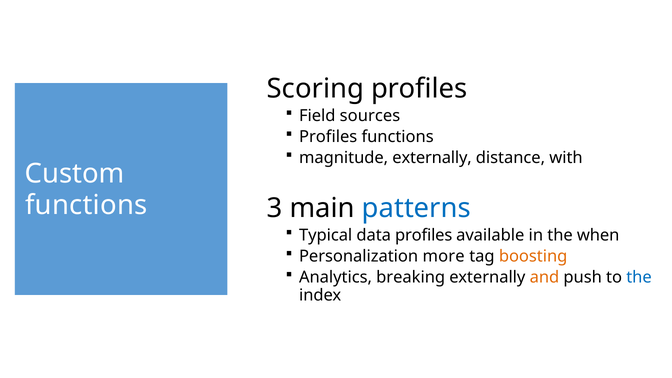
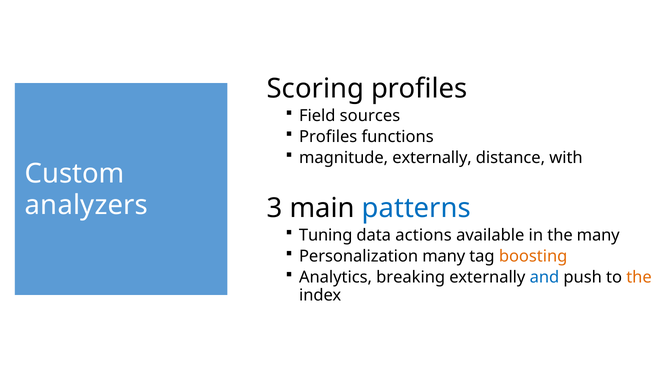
functions at (86, 205): functions -> analyzers
Typical: Typical -> Tuning
data profiles: profiles -> actions
the when: when -> many
Personalization more: more -> many
and colour: orange -> blue
the at (639, 277) colour: blue -> orange
